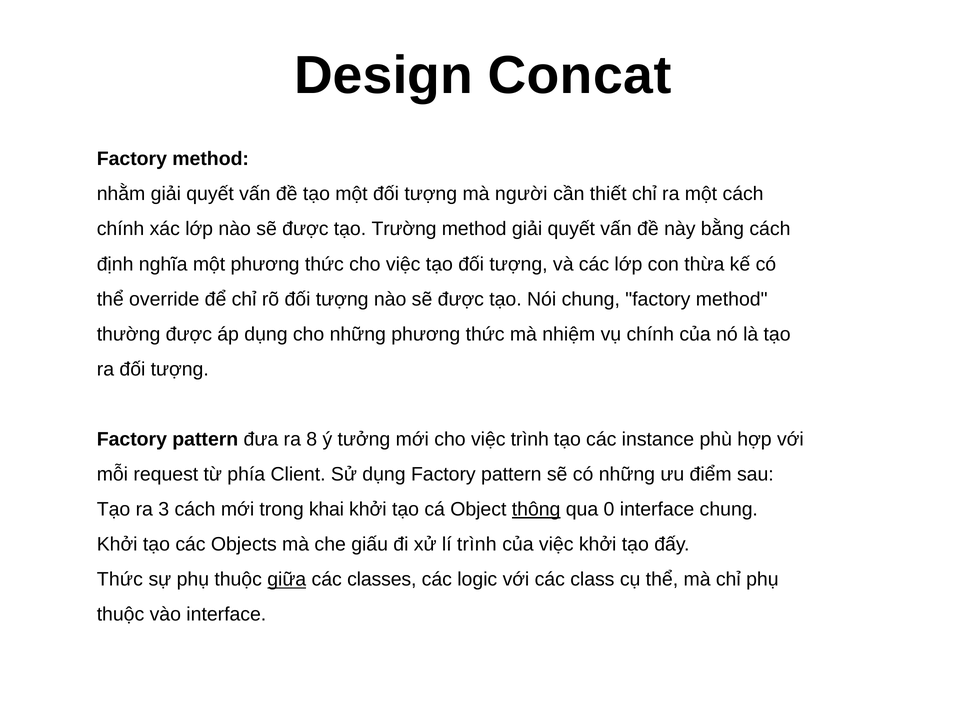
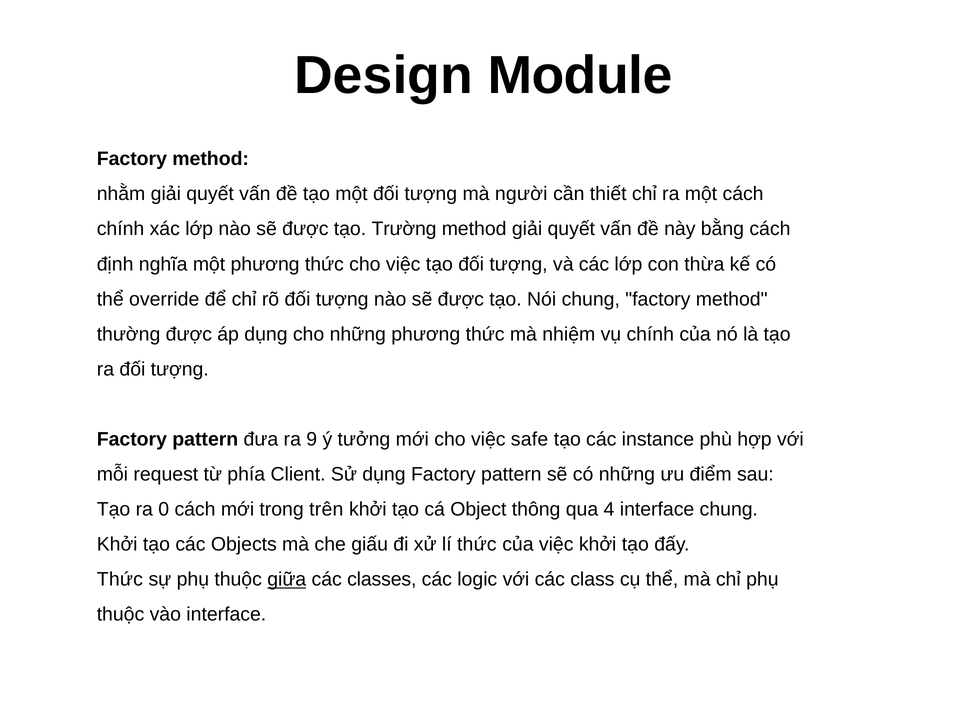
Concat: Concat -> Module
8: 8 -> 9
việc trình: trình -> safe
3: 3 -> 0
khai: khai -> trên
thông underline: present -> none
0: 0 -> 4
lí trình: trình -> thức
